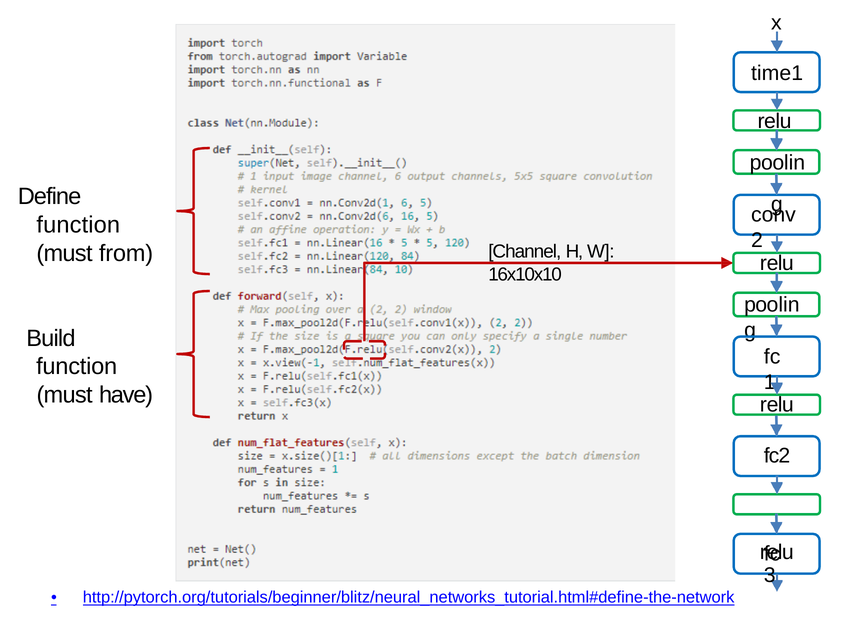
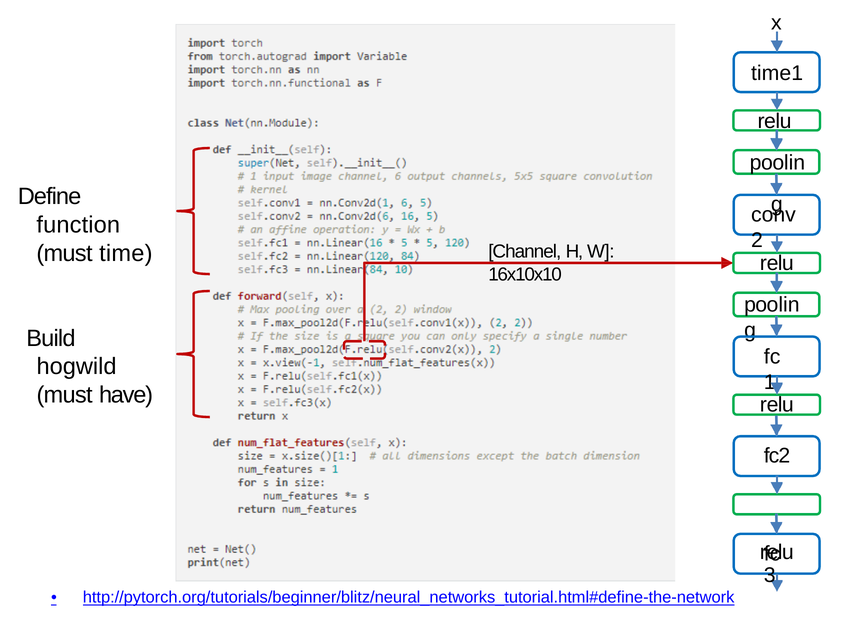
from: from -> time
function at (77, 367): function -> hogwild
